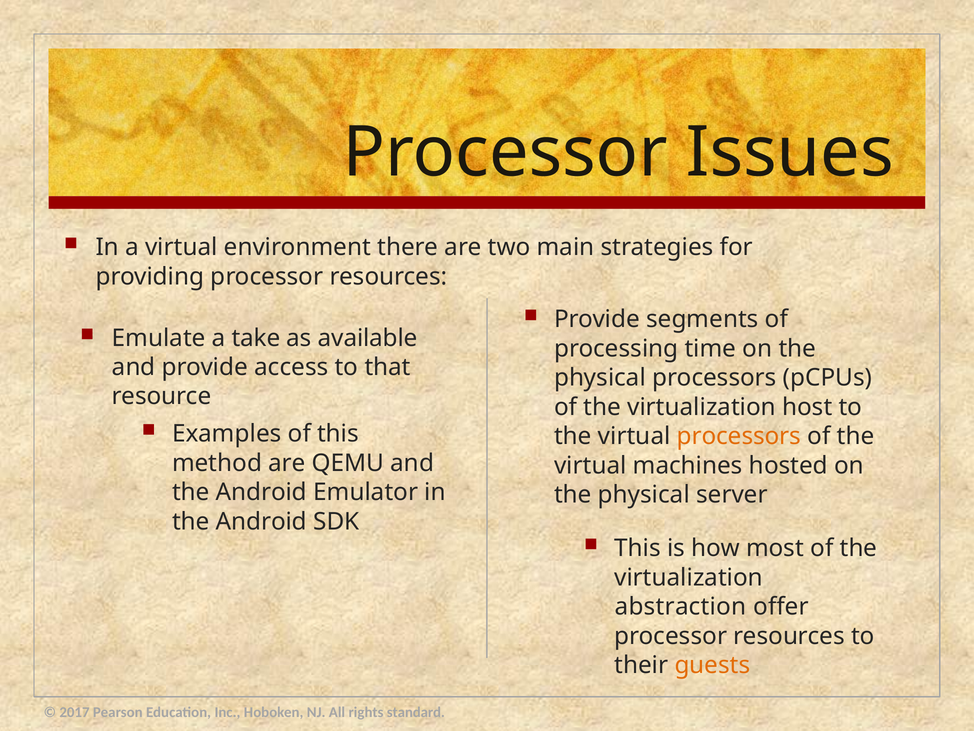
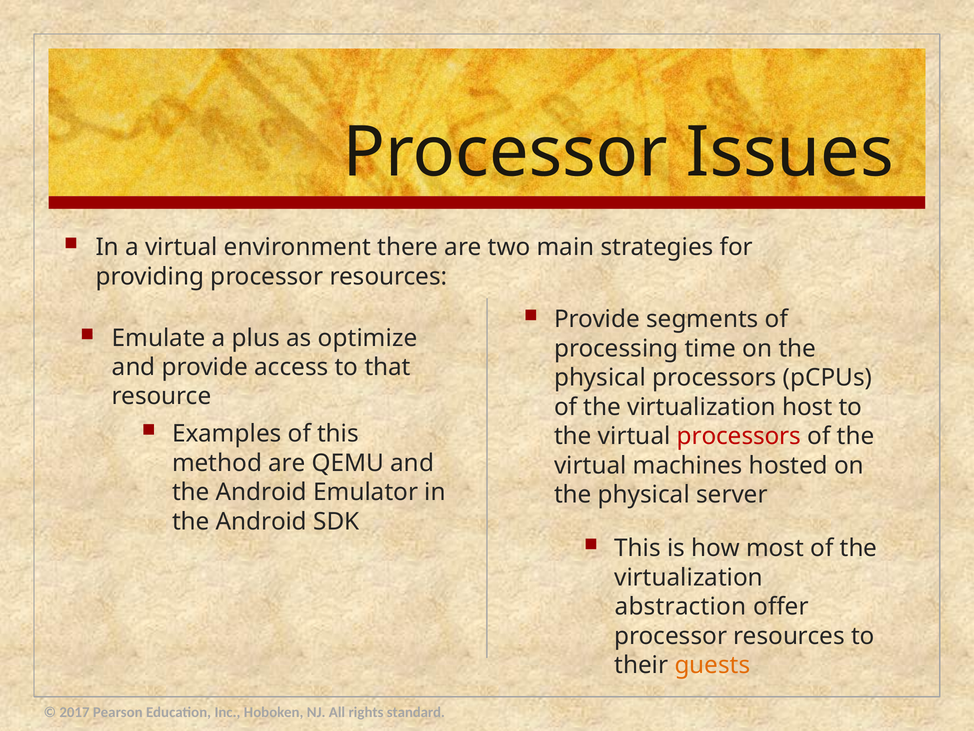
take: take -> plus
available: available -> optimize
processors at (739, 436) colour: orange -> red
